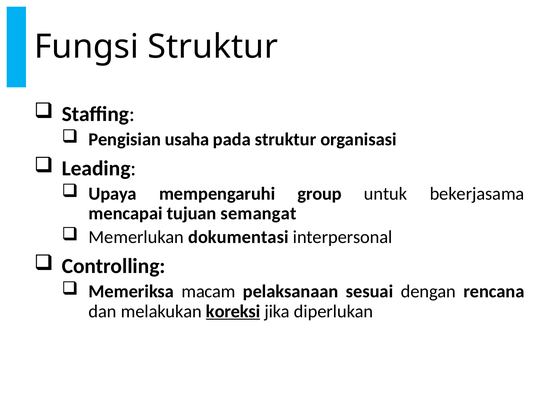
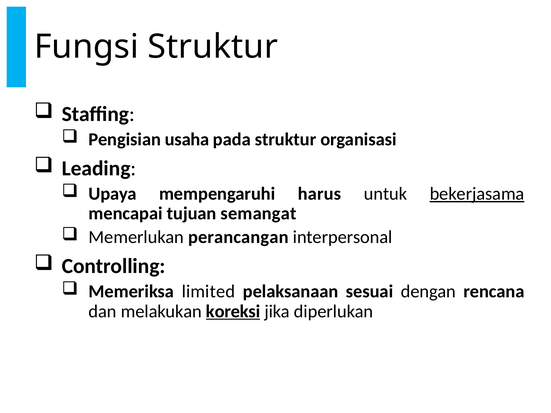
group: group -> harus
bekerjasama underline: none -> present
dokumentasi: dokumentasi -> perancangan
macam: macam -> limited
